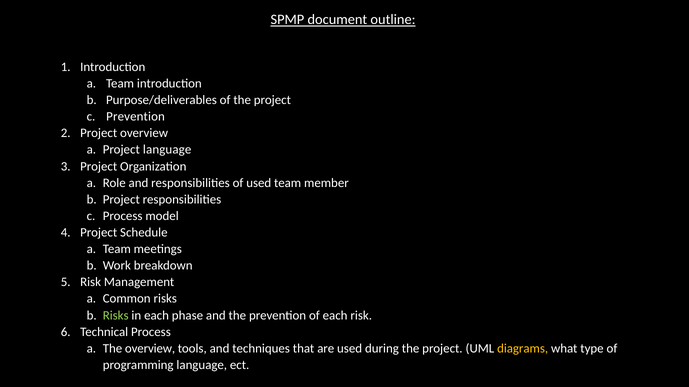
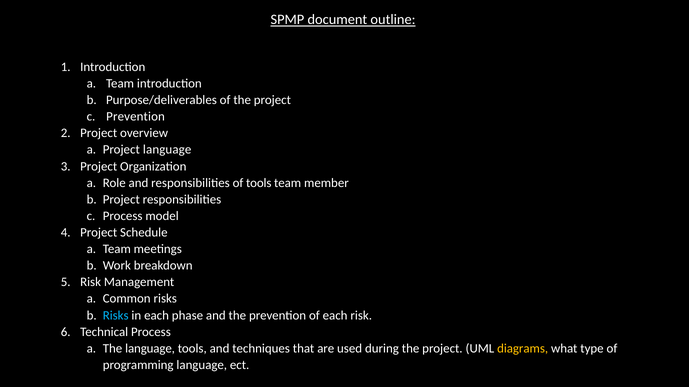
of used: used -> tools
Risks at (116, 316) colour: light green -> light blue
The overview: overview -> language
